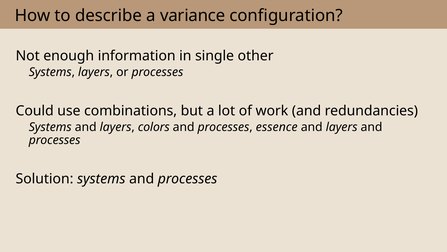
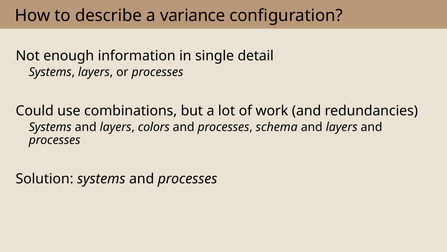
other: other -> detail
essence: essence -> schema
